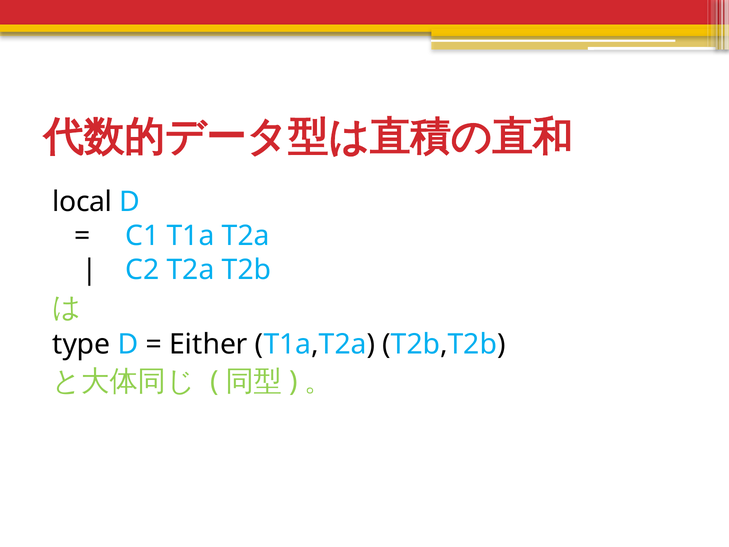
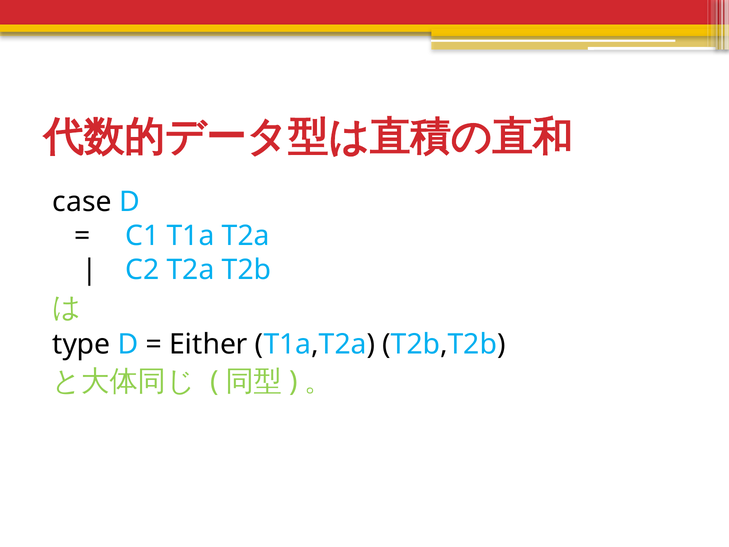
local: local -> case
